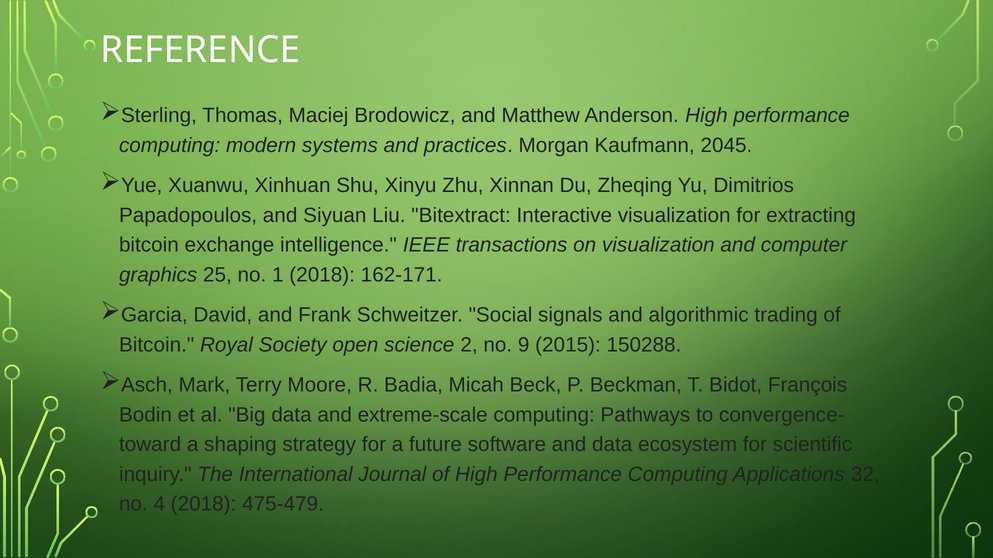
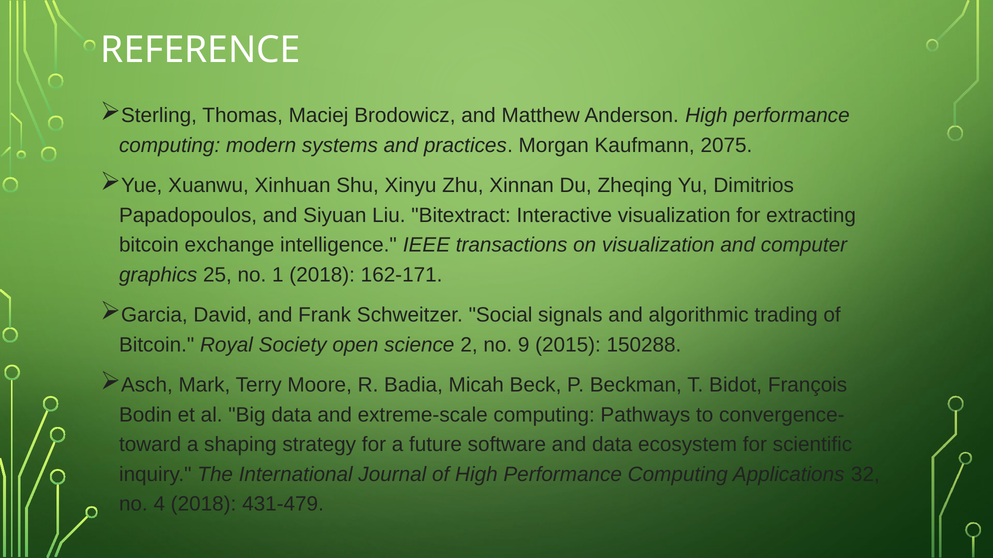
2045: 2045 -> 2075
475-479: 475-479 -> 431-479
